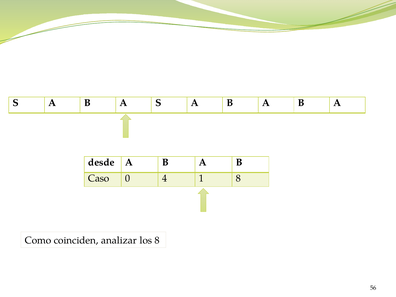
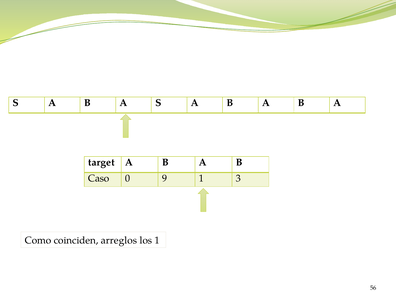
desde: desde -> target
4: 4 -> 9
1 8: 8 -> 3
analizar: analizar -> arreglos
los 8: 8 -> 1
